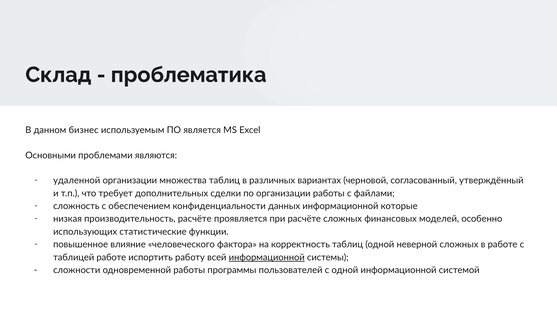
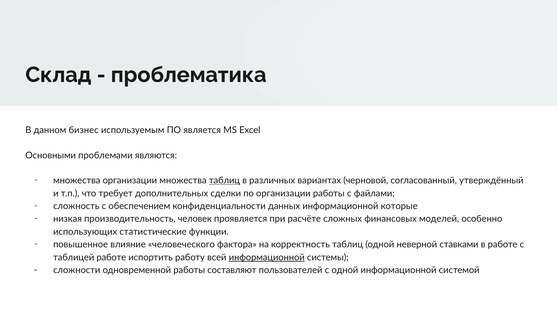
удаленной at (77, 181): удаленной -> множества
таблиц at (224, 181) underline: none -> present
производительность расчёте: расчёте -> человек
неверной сложных: сложных -> ставками
программы: программы -> составляют
